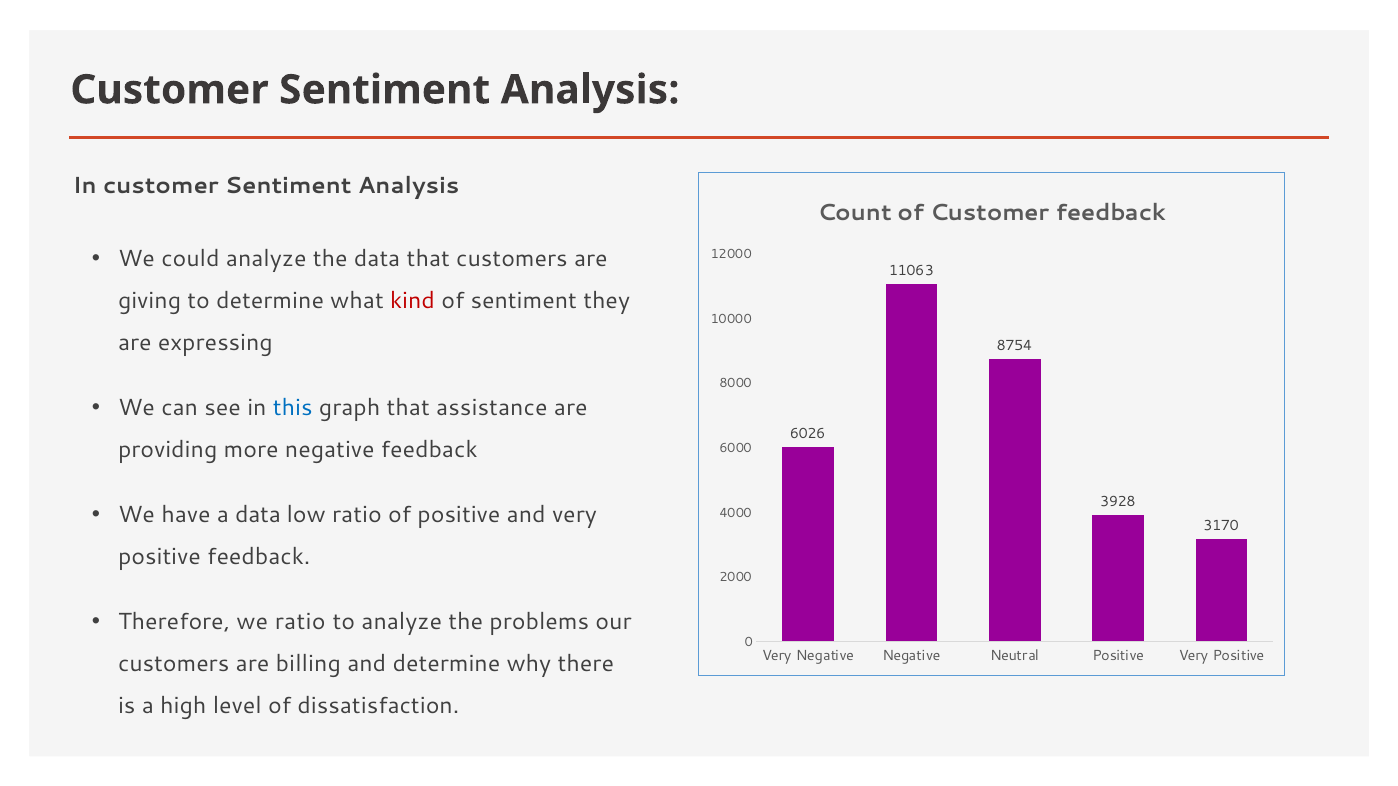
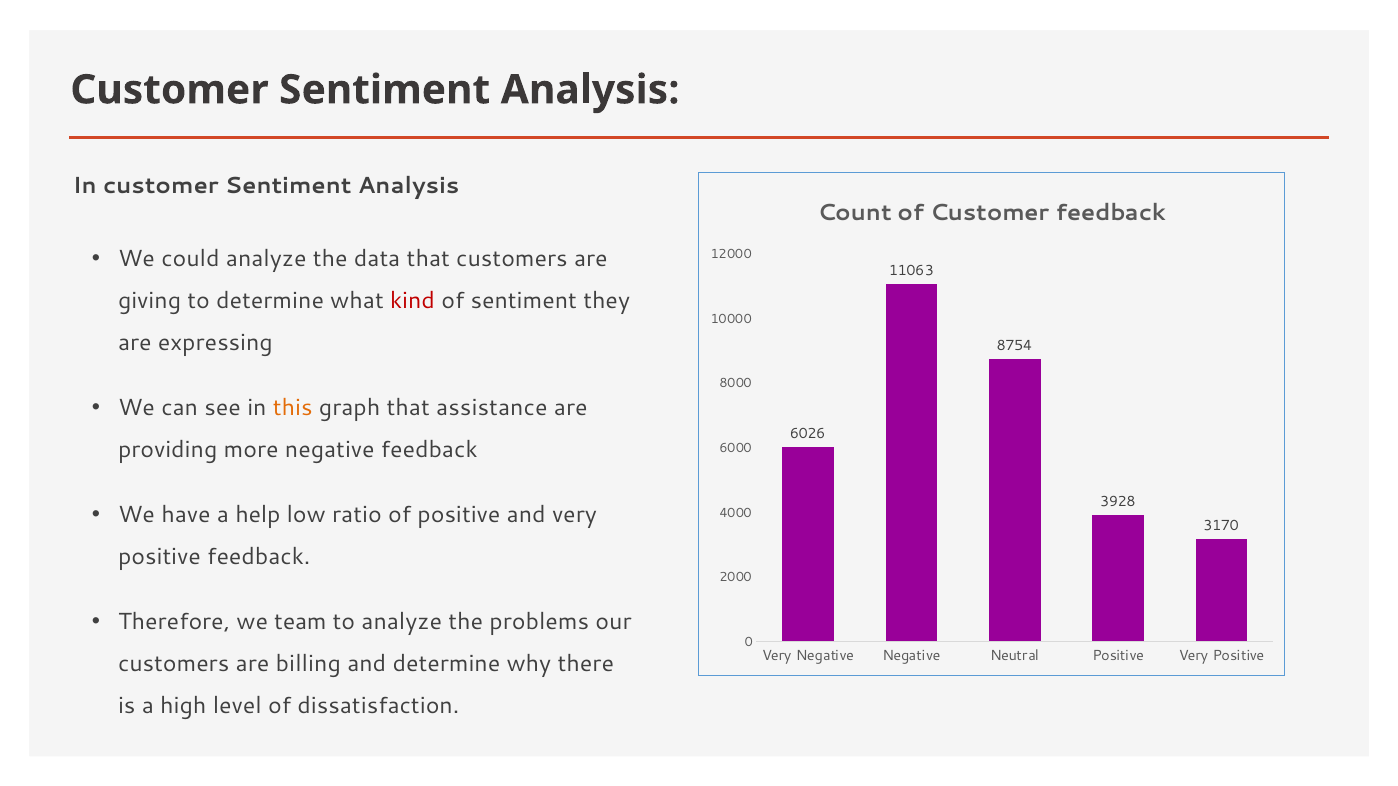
this colour: blue -> orange
a data: data -> help
we ratio: ratio -> team
